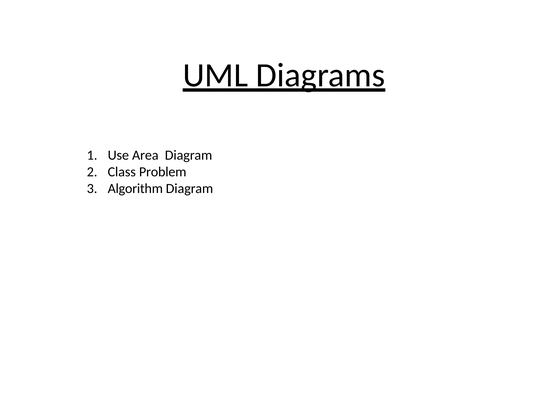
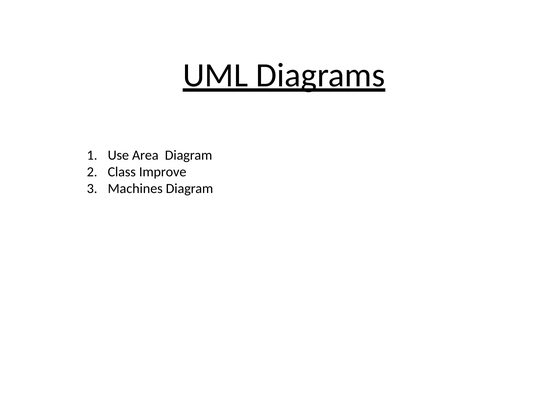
Problem: Problem -> Improve
Algorithm: Algorithm -> Machines
